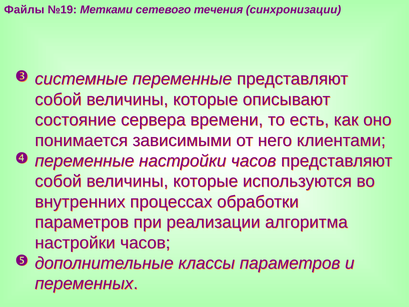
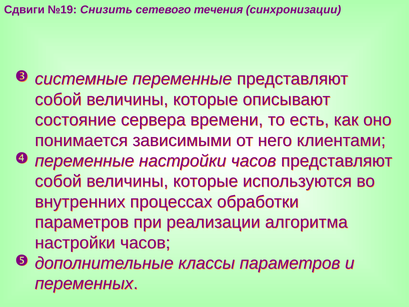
Файлы: Файлы -> Сдвиги
Метками: Метками -> Снизить
